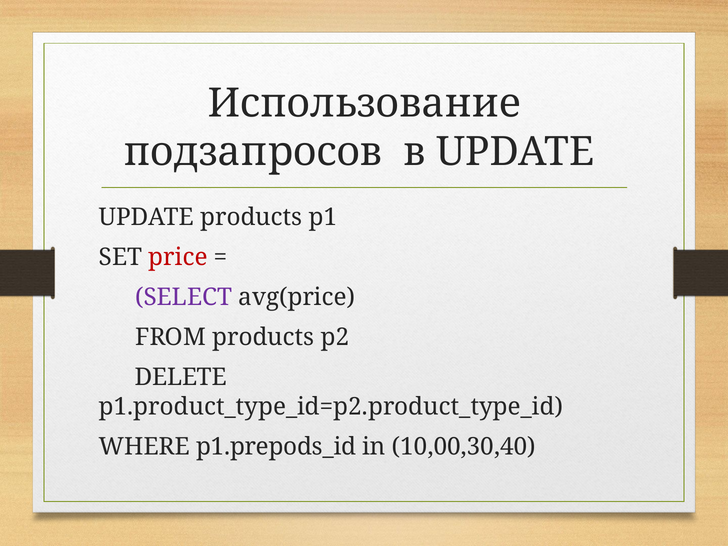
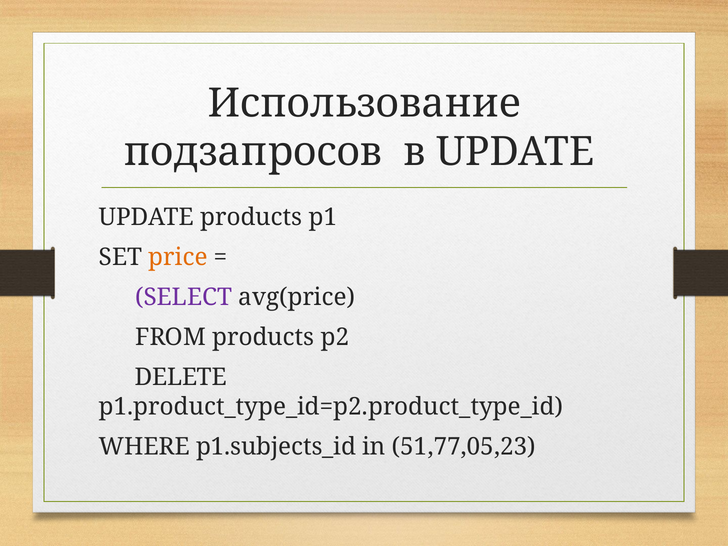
price colour: red -> orange
p1.prepods_id: p1.prepods_id -> p1.subjects_id
10,00,30,40: 10,00,30,40 -> 51,77,05,23
